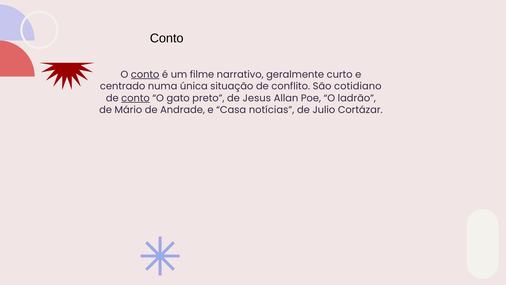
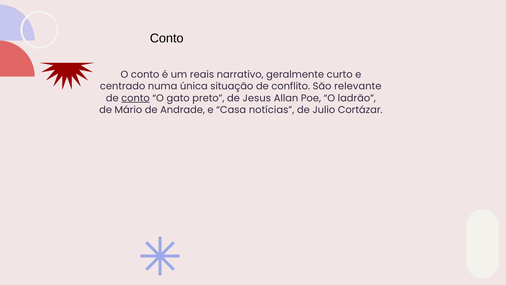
conto at (145, 74) underline: present -> none
filme: filme -> reais
cotidiano: cotidiano -> relevante
